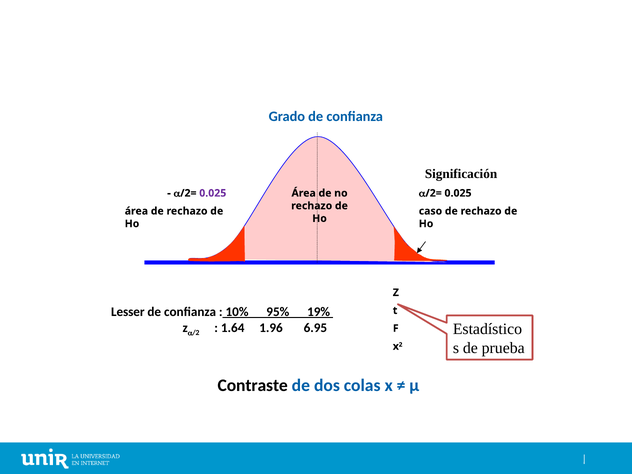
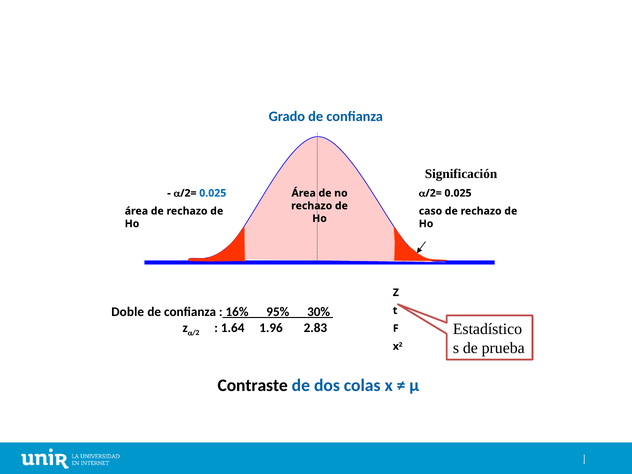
0.025 at (213, 193) colour: purple -> blue
Lesser: Lesser -> Doble
10%: 10% -> 16%
19%: 19% -> 30%
6.95: 6.95 -> 2.83
